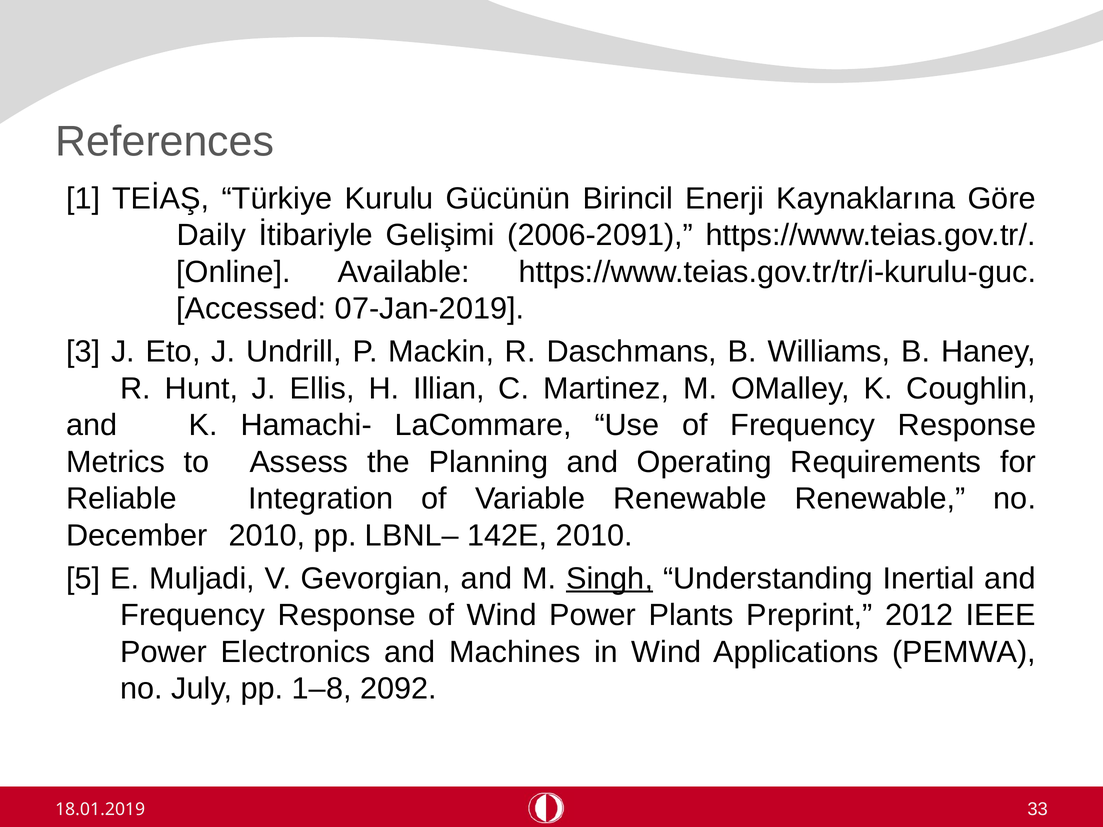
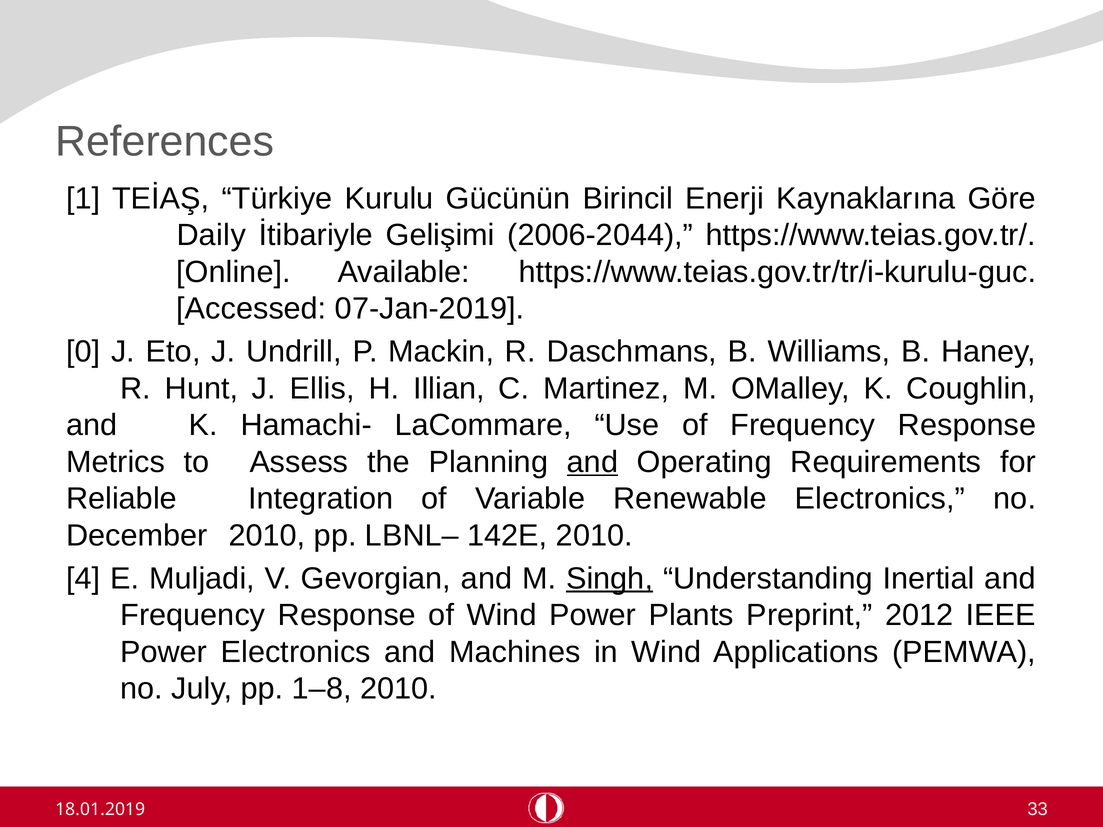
2006-2091: 2006-2091 -> 2006-2044
3: 3 -> 0
and at (592, 462) underline: none -> present
Renewable Renewable: Renewable -> Electronics
5: 5 -> 4
1–8 2092: 2092 -> 2010
